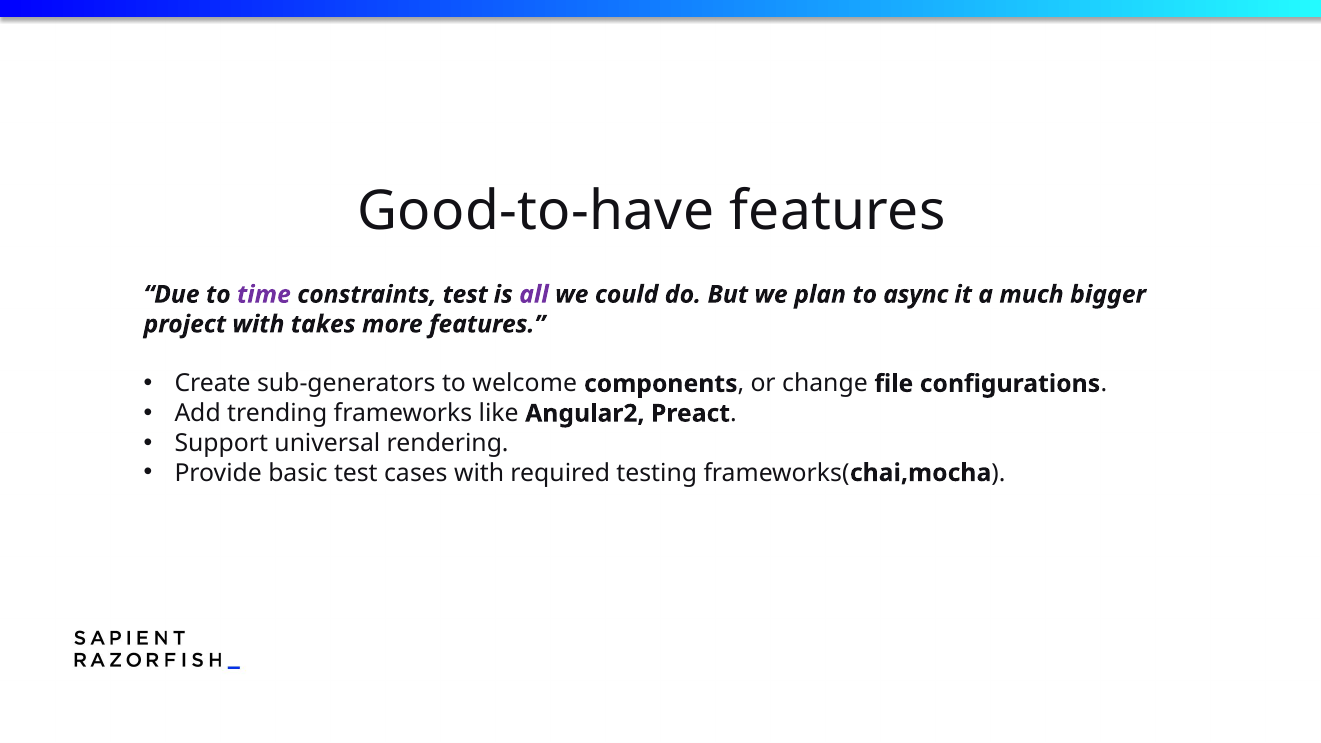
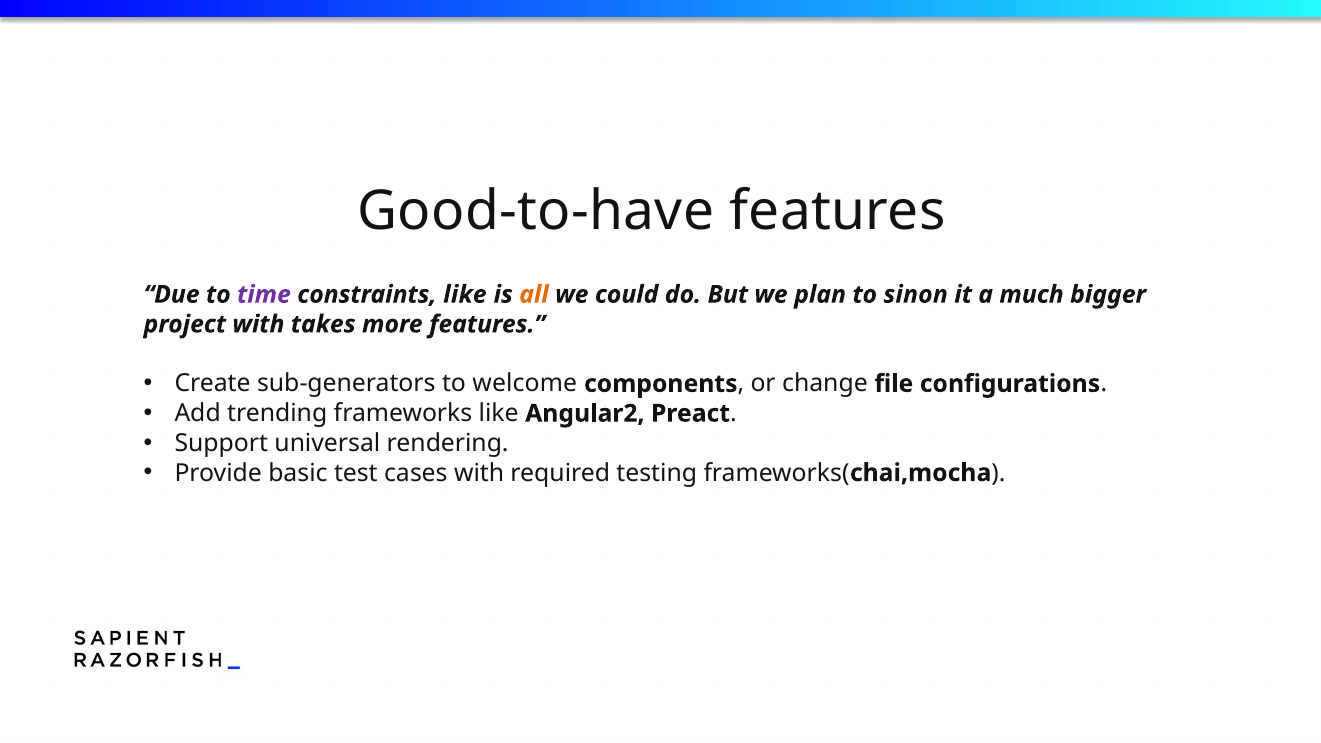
constraints test: test -> like
all colour: purple -> orange
async: async -> sinon
